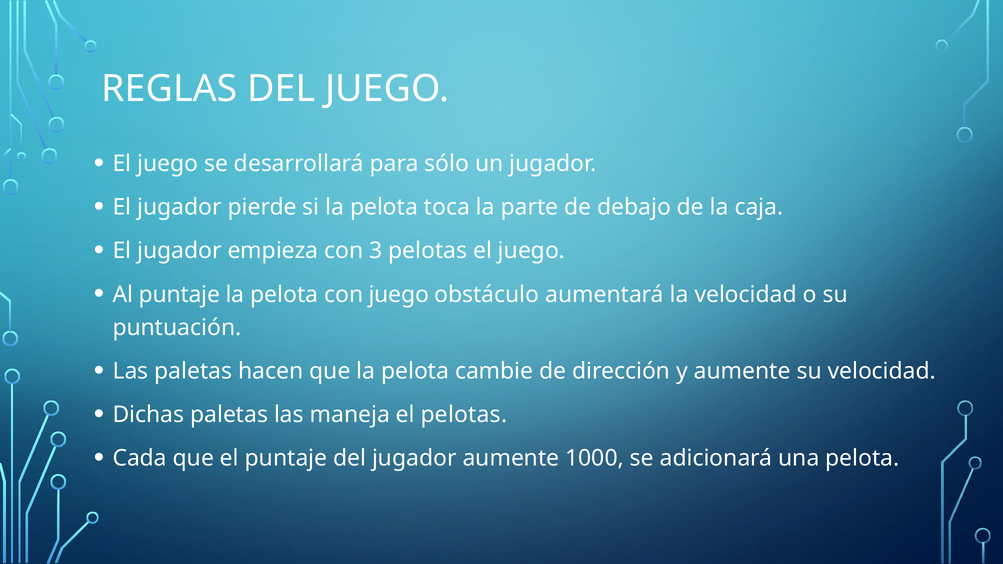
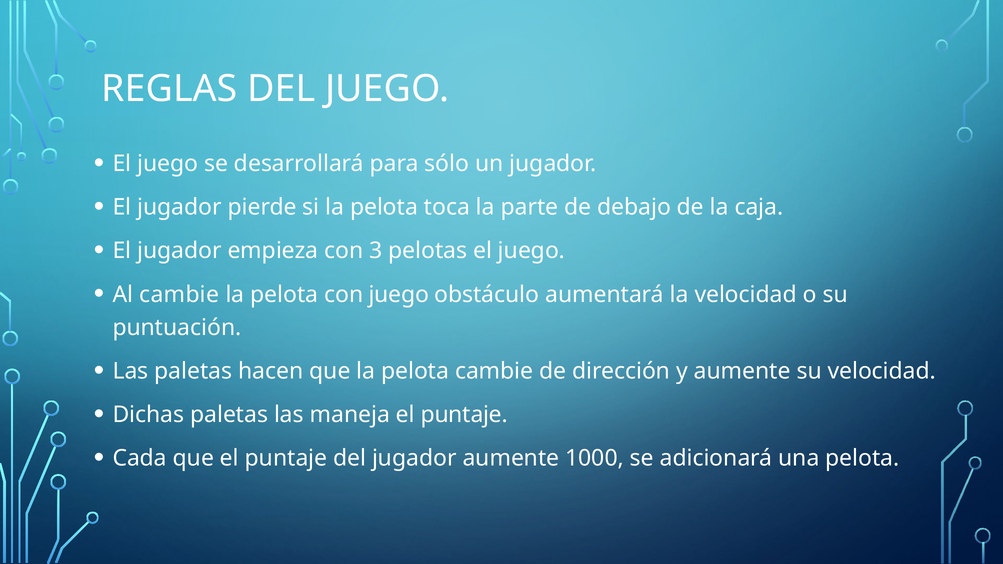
Al puntaje: puntaje -> cambie
maneja el pelotas: pelotas -> puntaje
